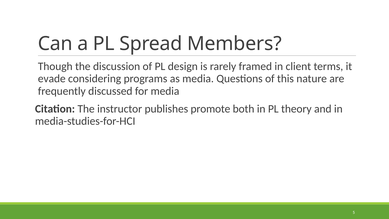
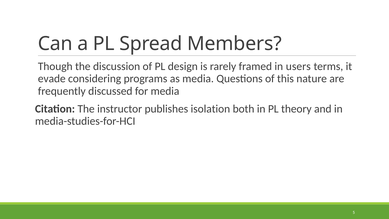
client: client -> users
promote: promote -> isolation
